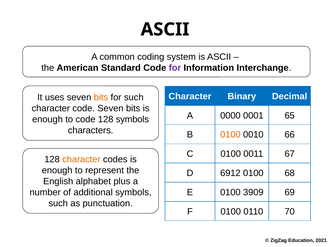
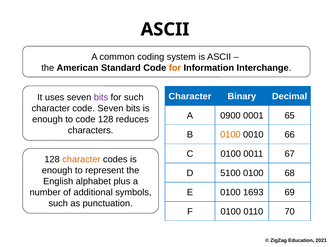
for at (175, 68) colour: purple -> orange
bits at (101, 97) colour: orange -> purple
0000: 0000 -> 0900
128 symbols: symbols -> reduces
6912: 6912 -> 5100
3909: 3909 -> 1693
